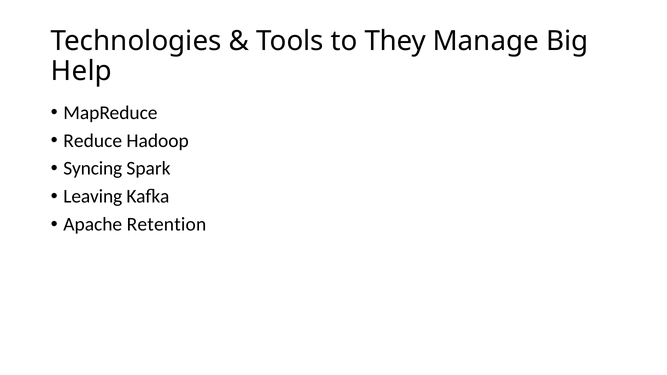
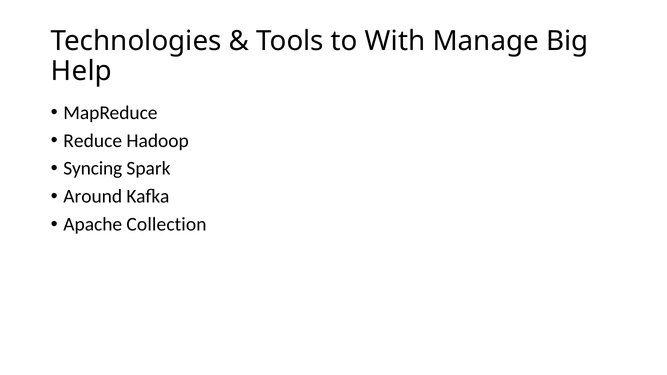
They: They -> With
Leaving: Leaving -> Around
Retention: Retention -> Collection
